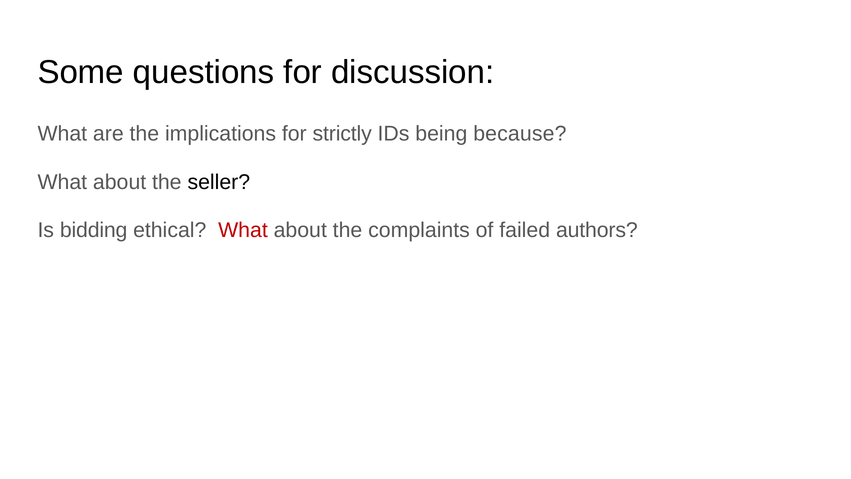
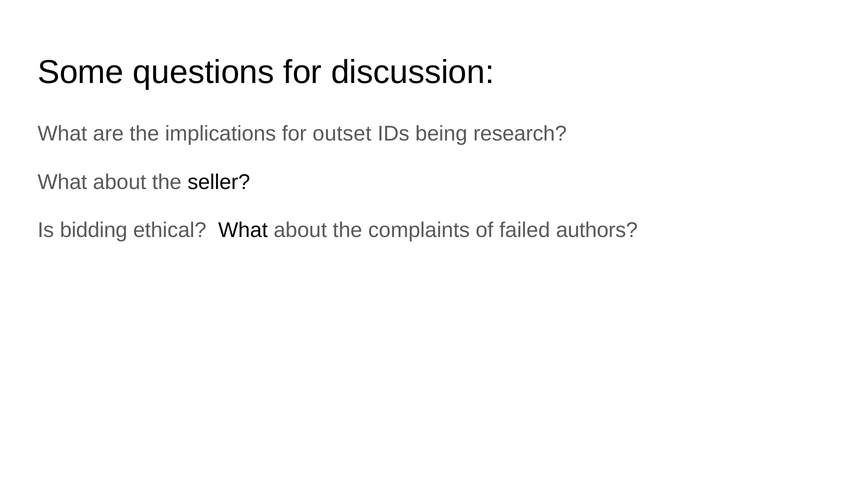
strictly: strictly -> outset
because: because -> research
What at (243, 230) colour: red -> black
